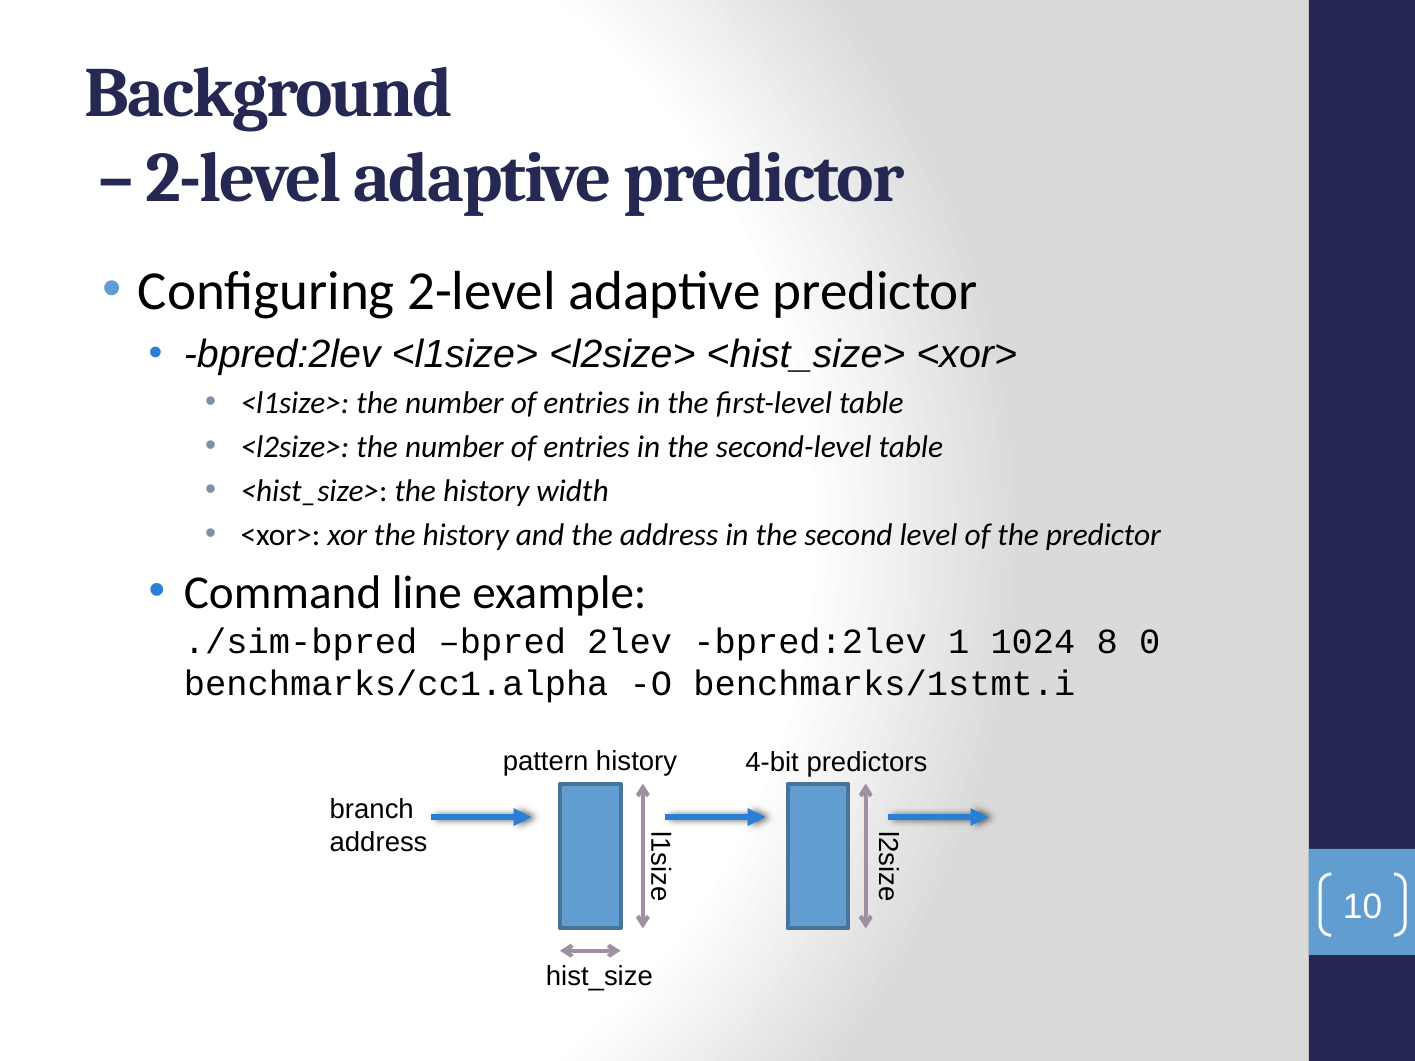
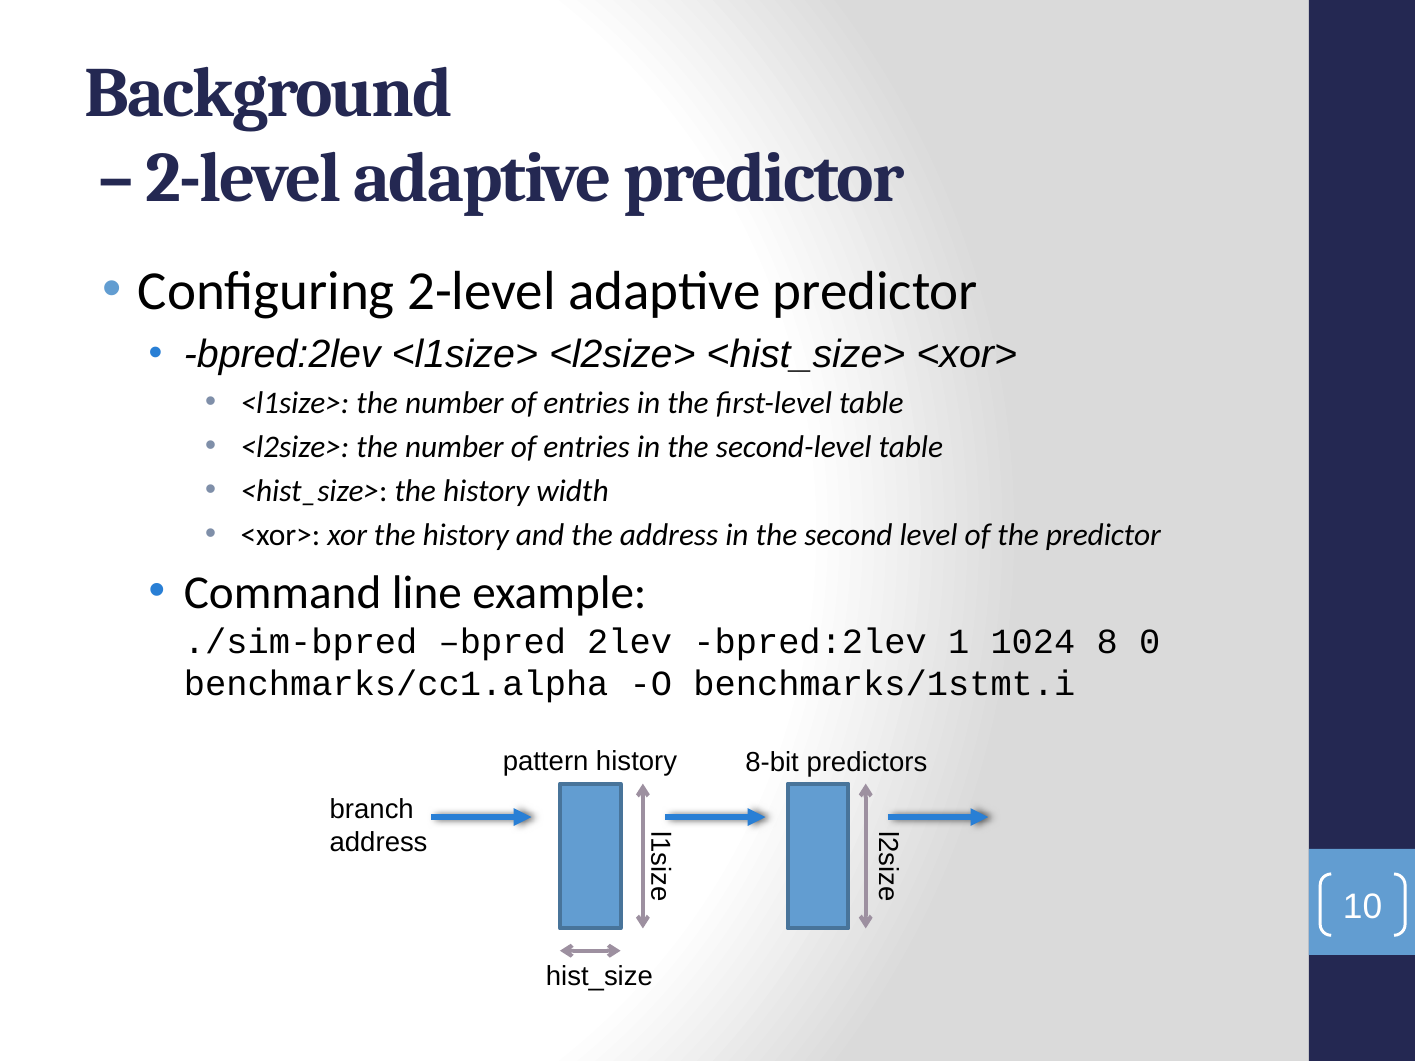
4-bit: 4-bit -> 8-bit
